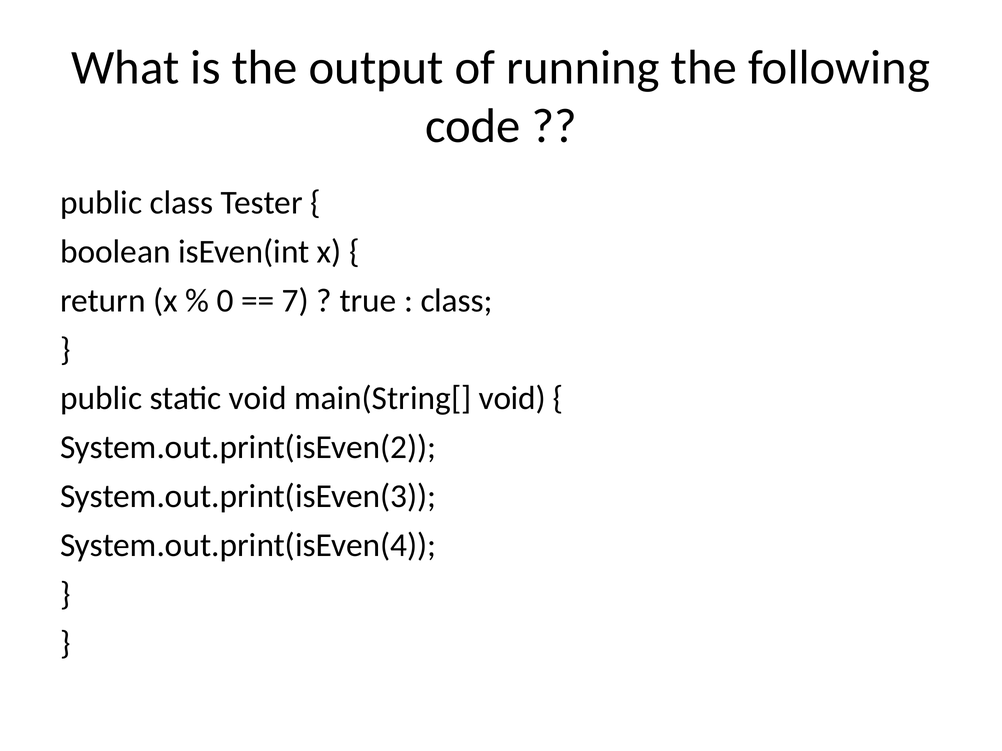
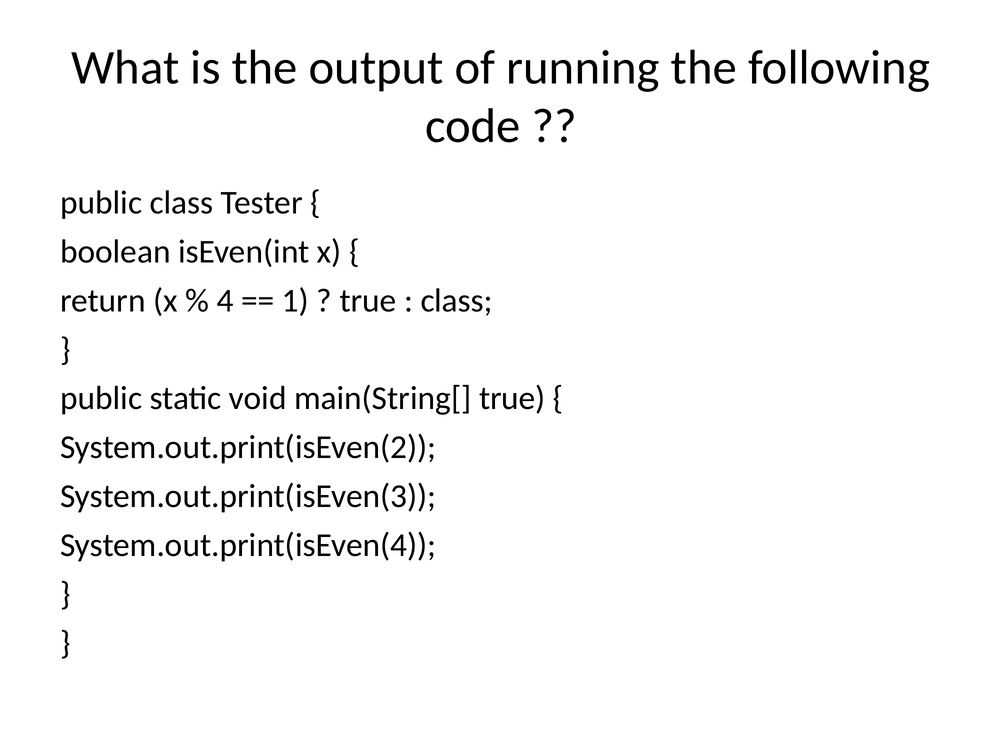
0: 0 -> 4
7: 7 -> 1
main(String[ void: void -> true
